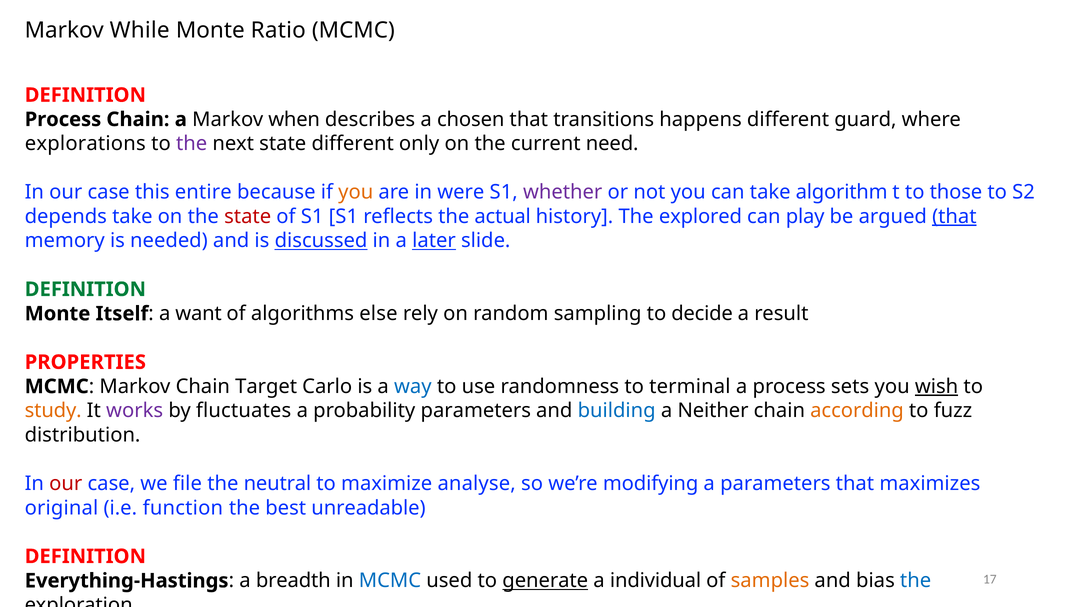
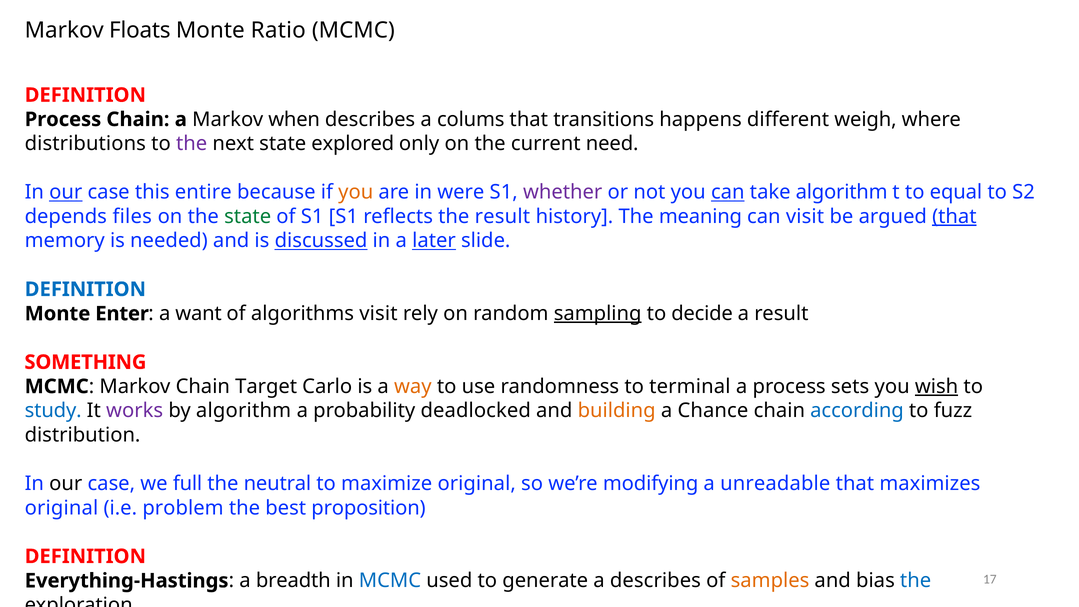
While: While -> Floats
chosen: chosen -> colums
guard: guard -> weigh
explorations: explorations -> distributions
state different: different -> explored
our at (66, 192) underline: none -> present
can at (728, 192) underline: none -> present
those: those -> equal
depends take: take -> files
state at (248, 217) colour: red -> green
the actual: actual -> result
explored: explored -> meaning
can play: play -> visit
DEFINITION at (85, 289) colour: green -> blue
Itself: Itself -> Enter
algorithms else: else -> visit
sampling underline: none -> present
PROPERTIES: PROPERTIES -> SOMETHING
way colour: blue -> orange
study colour: orange -> blue
by fluctuates: fluctuates -> algorithm
probability parameters: parameters -> deadlocked
building colour: blue -> orange
Neither: Neither -> Chance
according colour: orange -> blue
our at (66, 484) colour: red -> black
file: file -> full
maximize analyse: analyse -> original
a parameters: parameters -> unreadable
function: function -> problem
unreadable: unreadable -> proposition
generate underline: present -> none
a individual: individual -> describes
